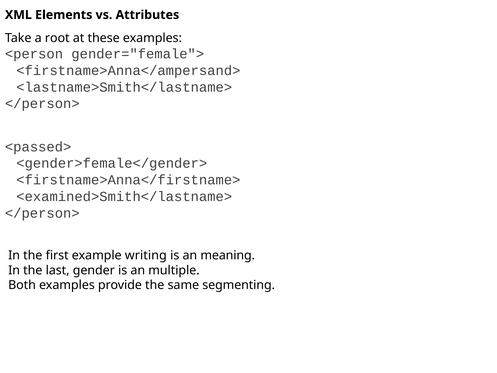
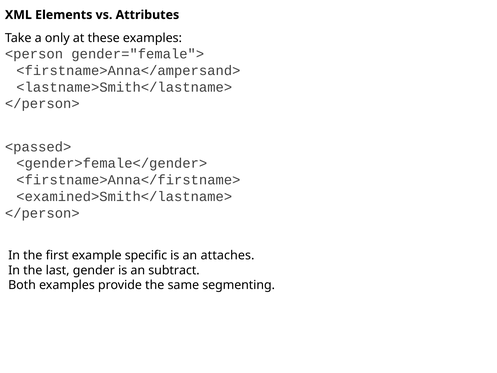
root: root -> only
writing: writing -> specific
meaning: meaning -> attaches
multiple: multiple -> subtract
